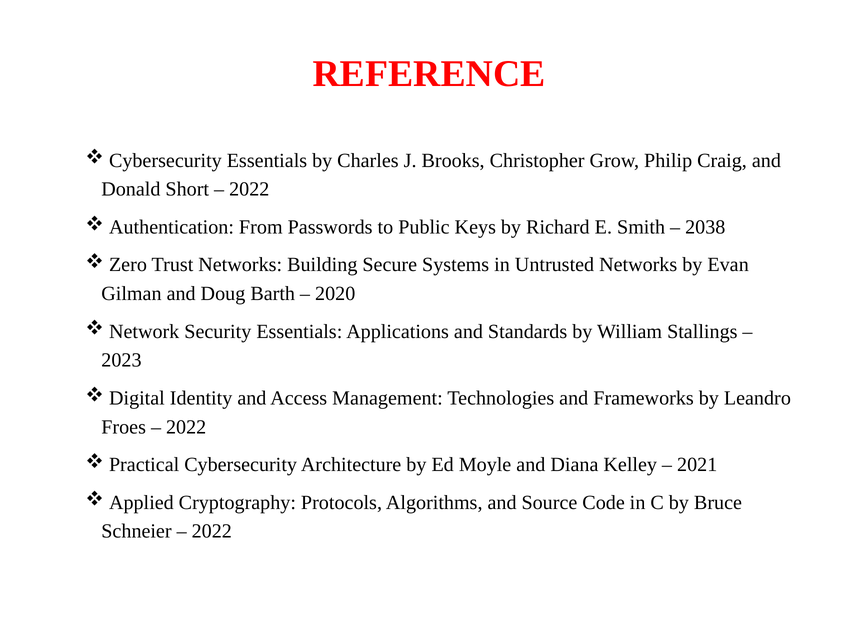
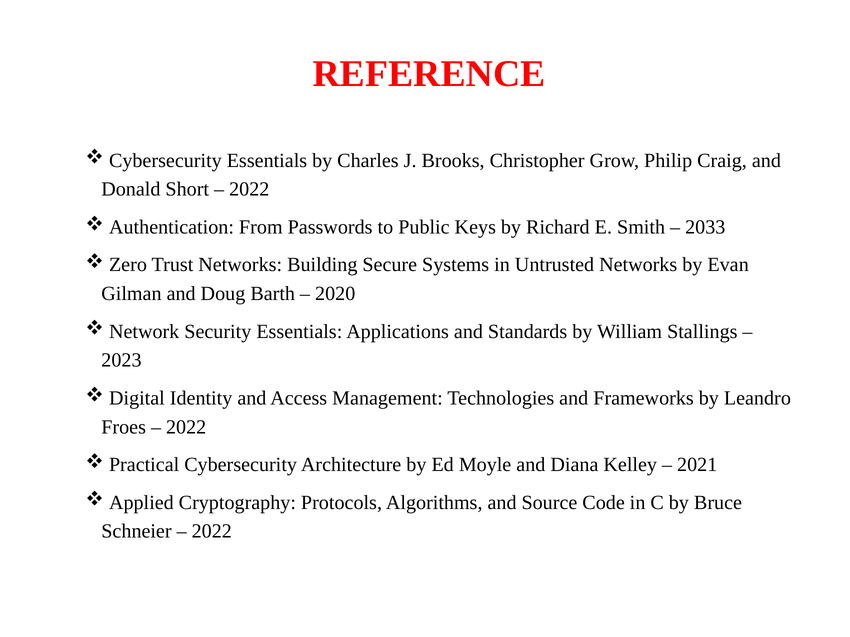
2038: 2038 -> 2033
